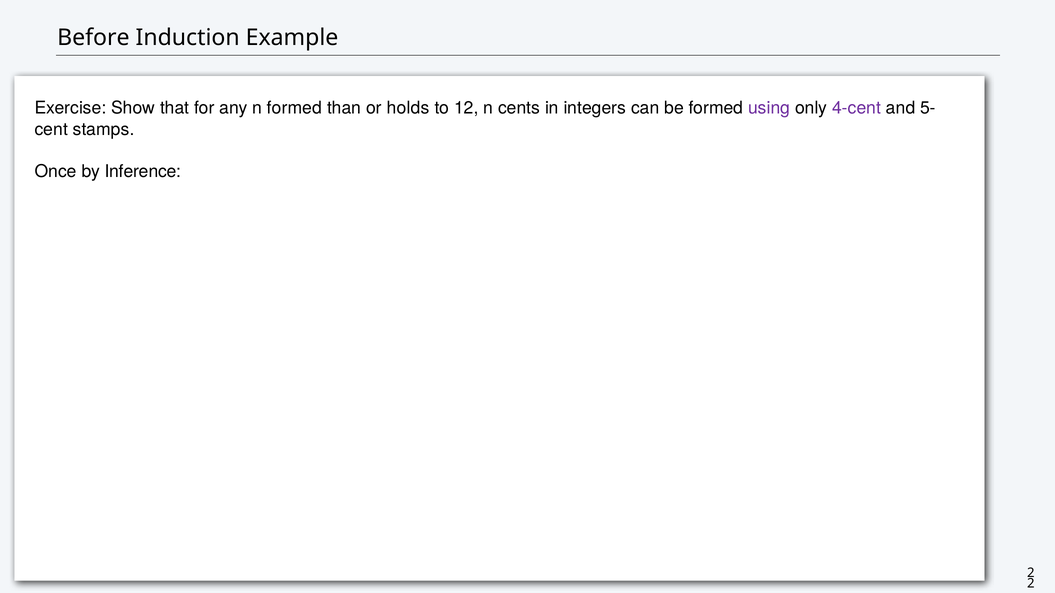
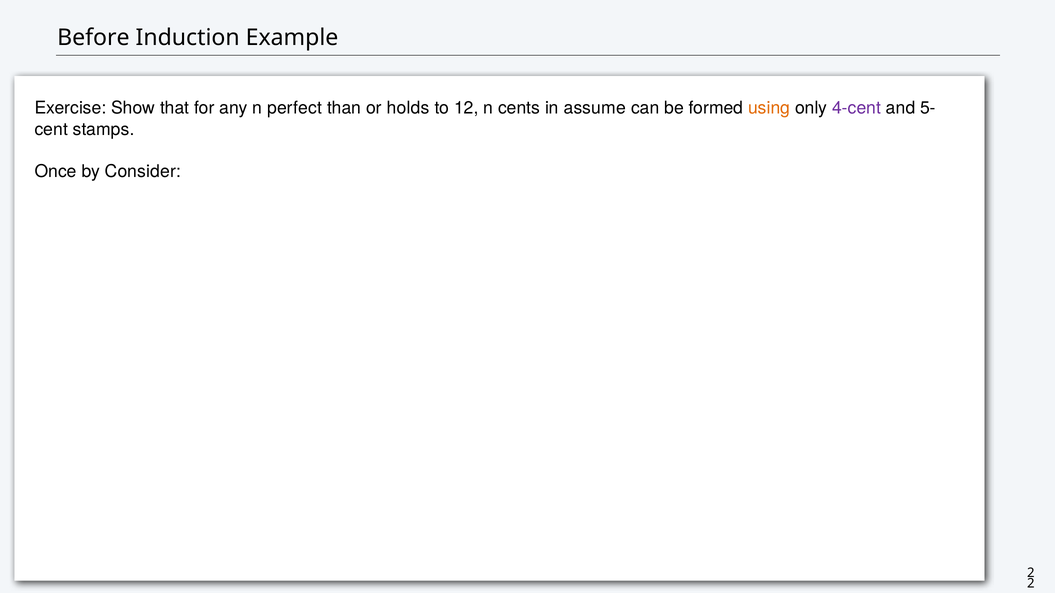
n formed: formed -> perfect
integers: integers -> assume
using colour: purple -> orange
Inference: Inference -> Consider
